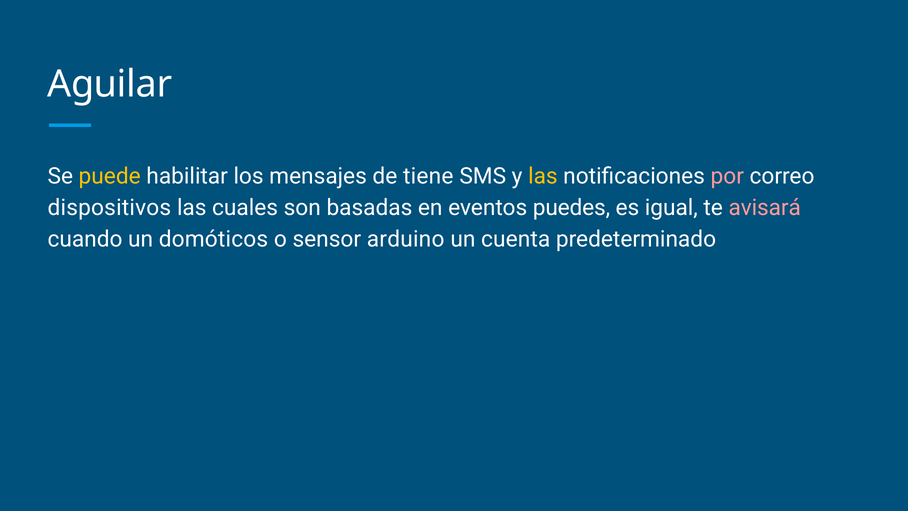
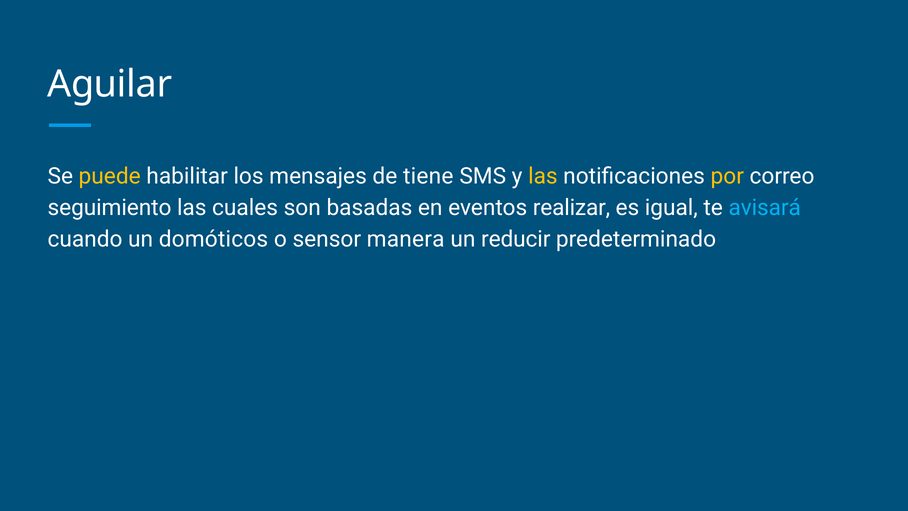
por colour: pink -> yellow
dispositivos: dispositivos -> seguimiento
puedes: puedes -> realizar
avisará colour: pink -> light blue
arduino: arduino -> manera
cuenta: cuenta -> reducir
